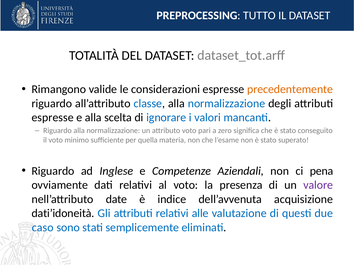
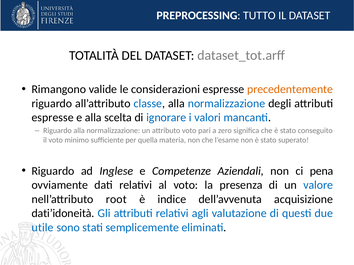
valore colour: purple -> blue
date: date -> root
alle: alle -> agli
caso: caso -> utile
